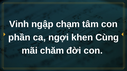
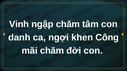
ngập chạm: chạm -> chăm
phần: phần -> danh
Cùng: Cùng -> Công
